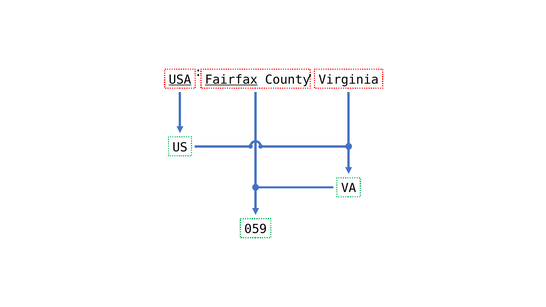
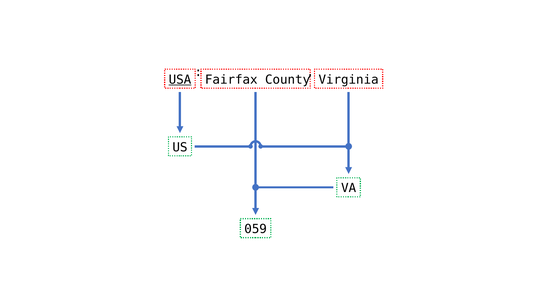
Fairfax underline: present -> none
